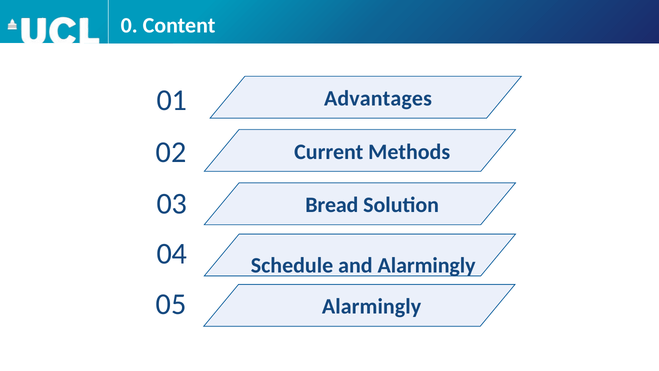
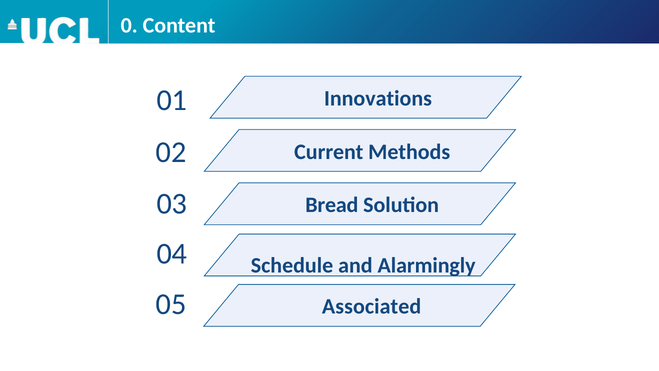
Advantages: Advantages -> Innovations
Alarmingly at (372, 306): Alarmingly -> Associated
